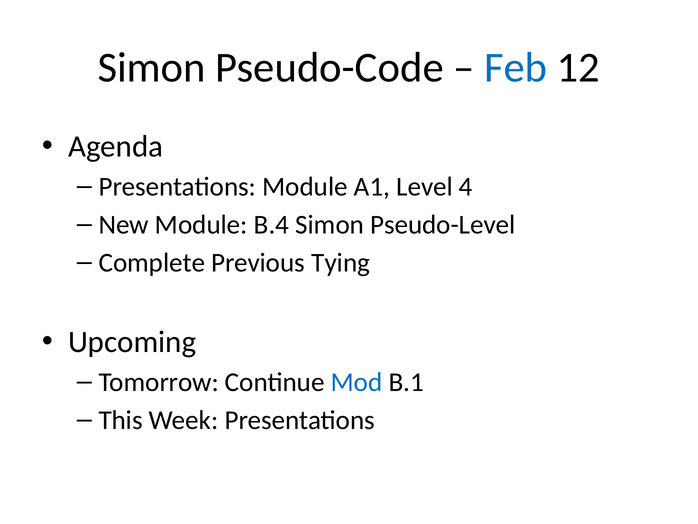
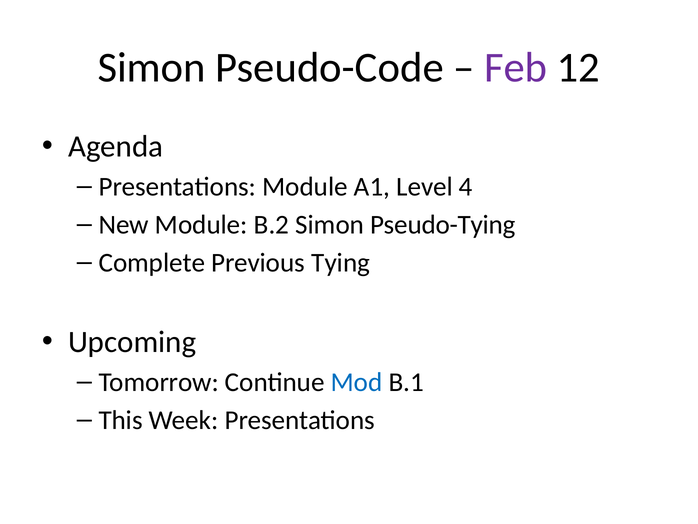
Feb colour: blue -> purple
B.4: B.4 -> B.2
Pseudo-Level: Pseudo-Level -> Pseudo-Tying
